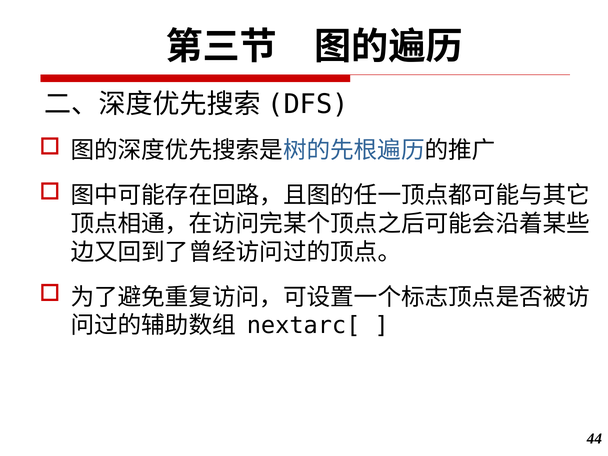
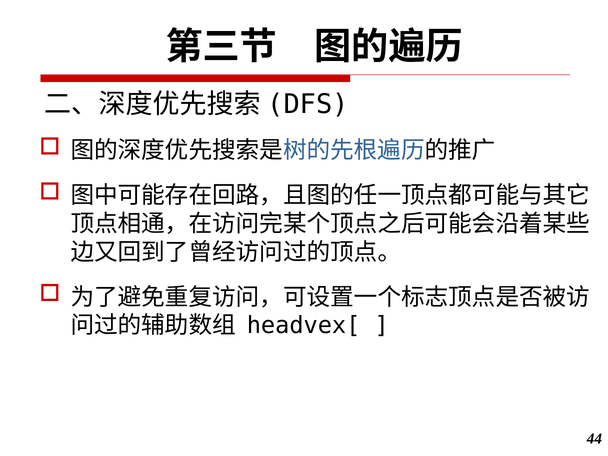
nextarc[: nextarc[ -> headvex[
